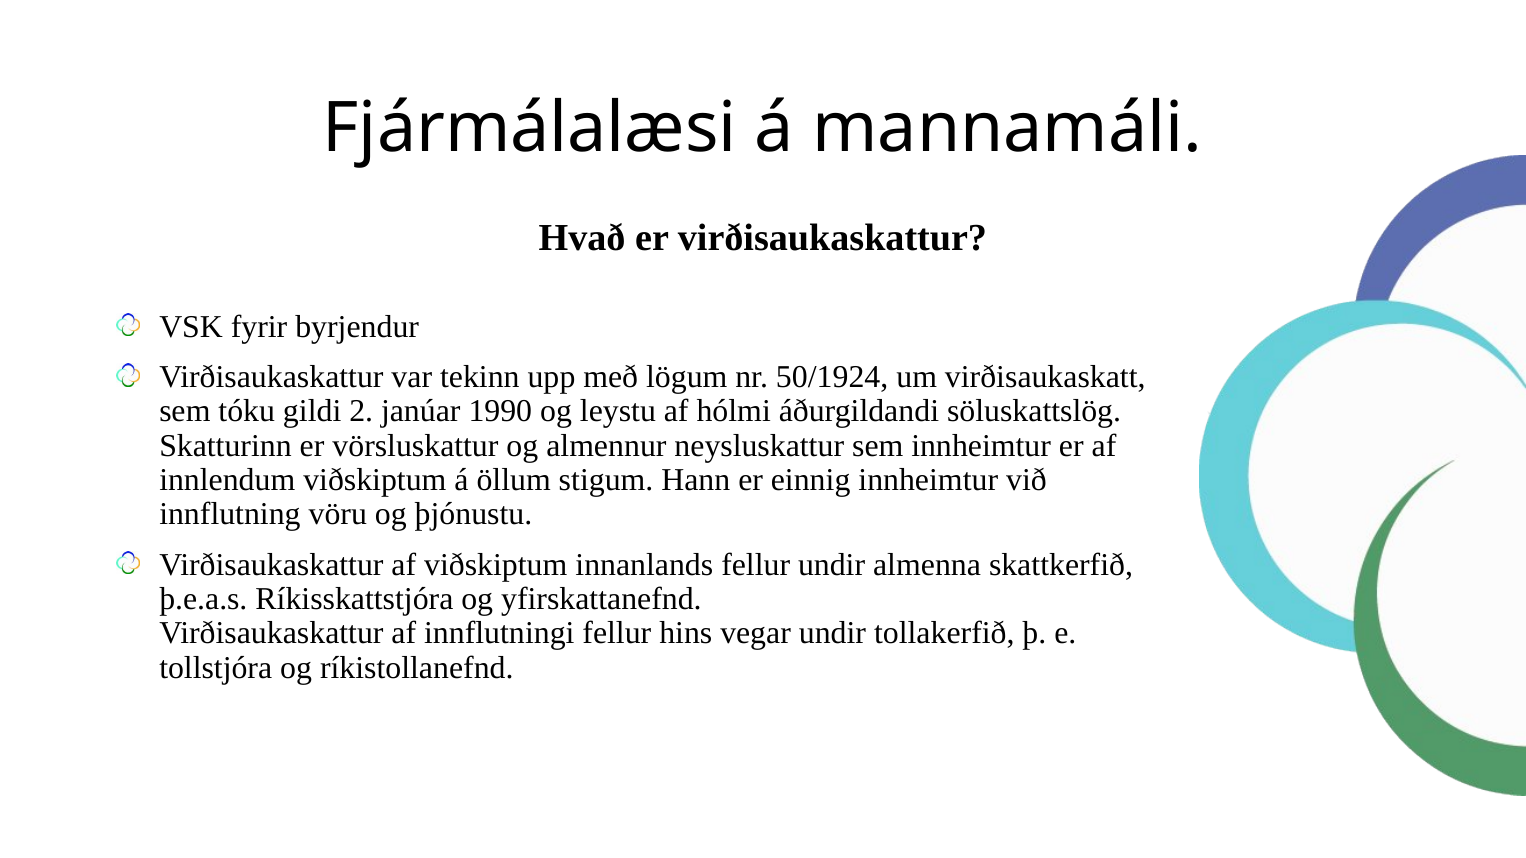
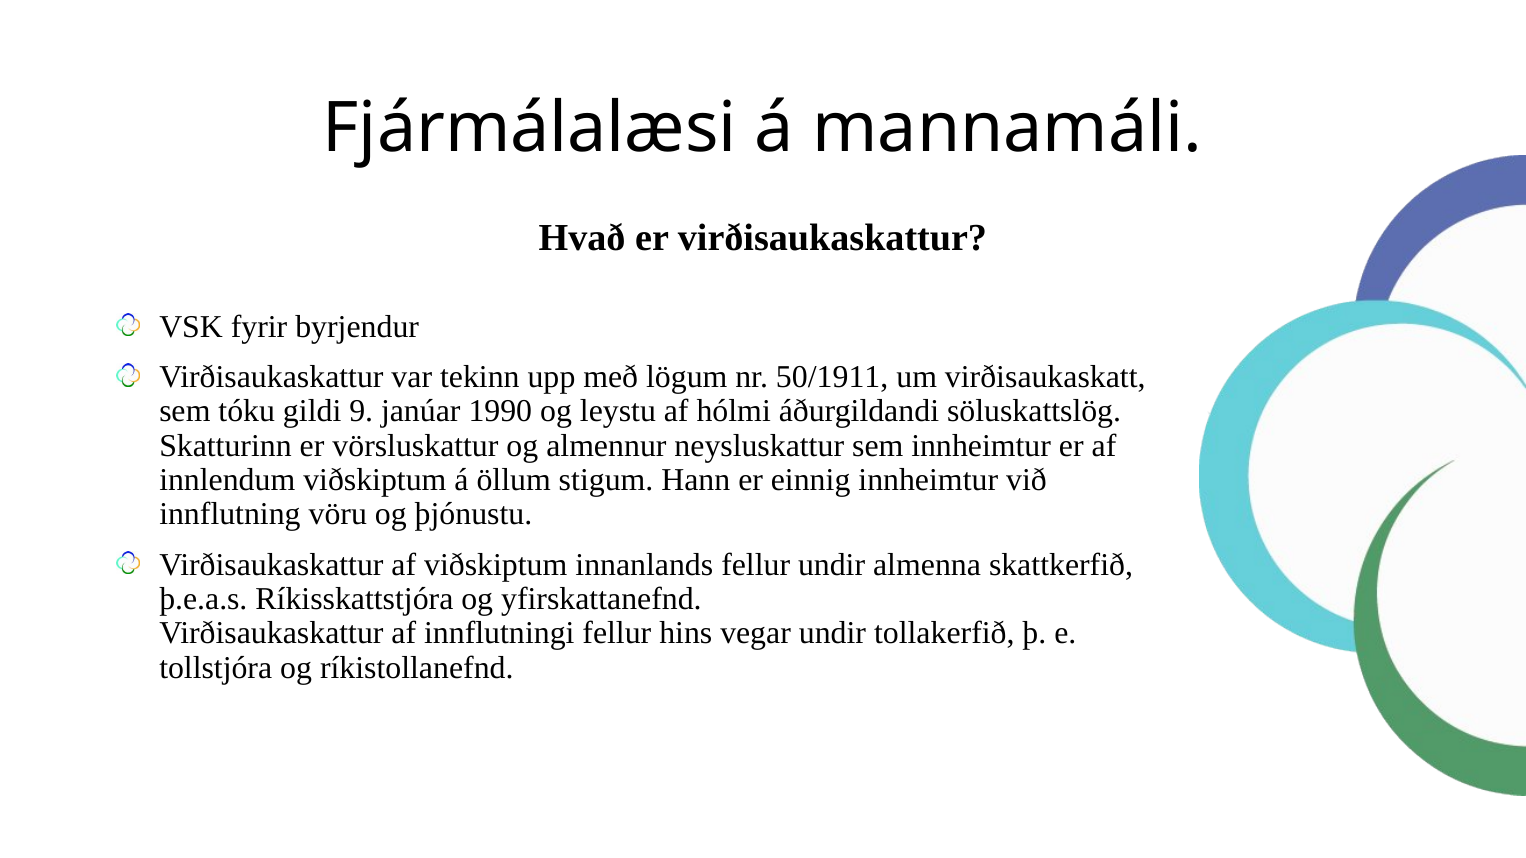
50/1924: 50/1924 -> 50/1911
2: 2 -> 9
